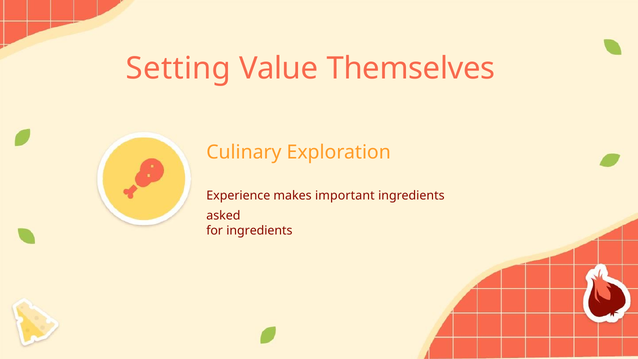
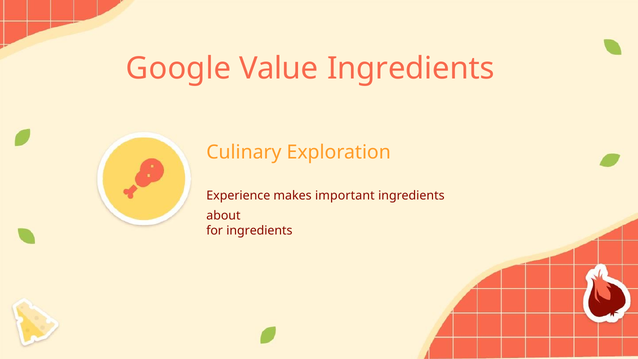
Setting: Setting -> Google
Value Themselves: Themselves -> Ingredients
asked: asked -> about
